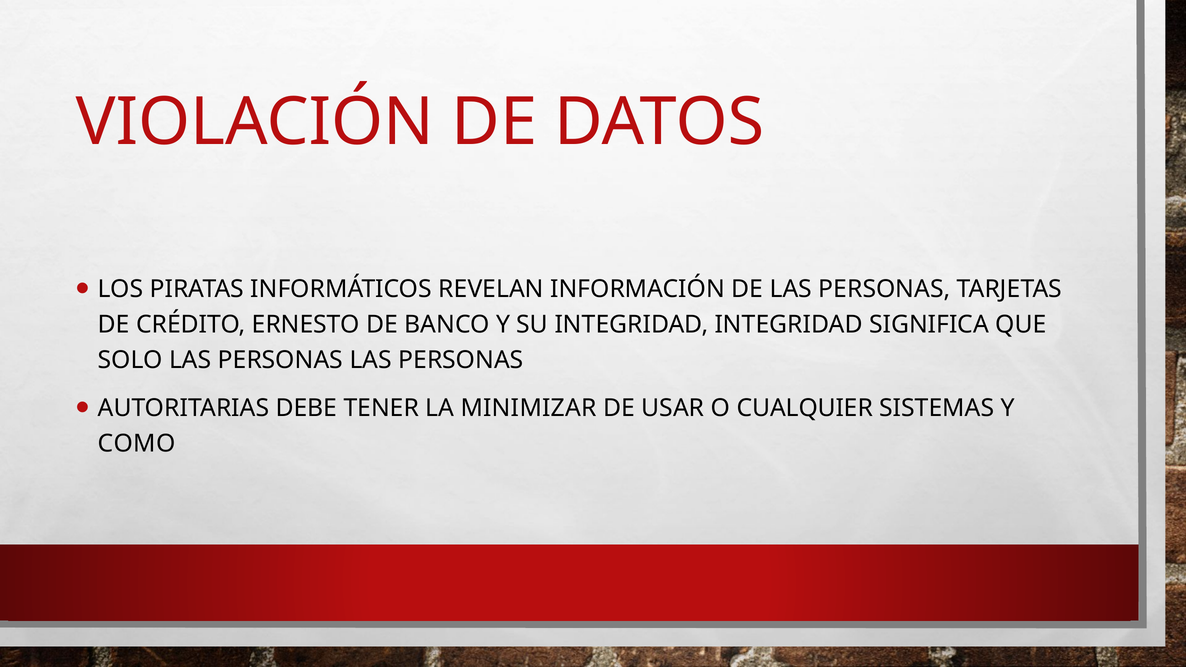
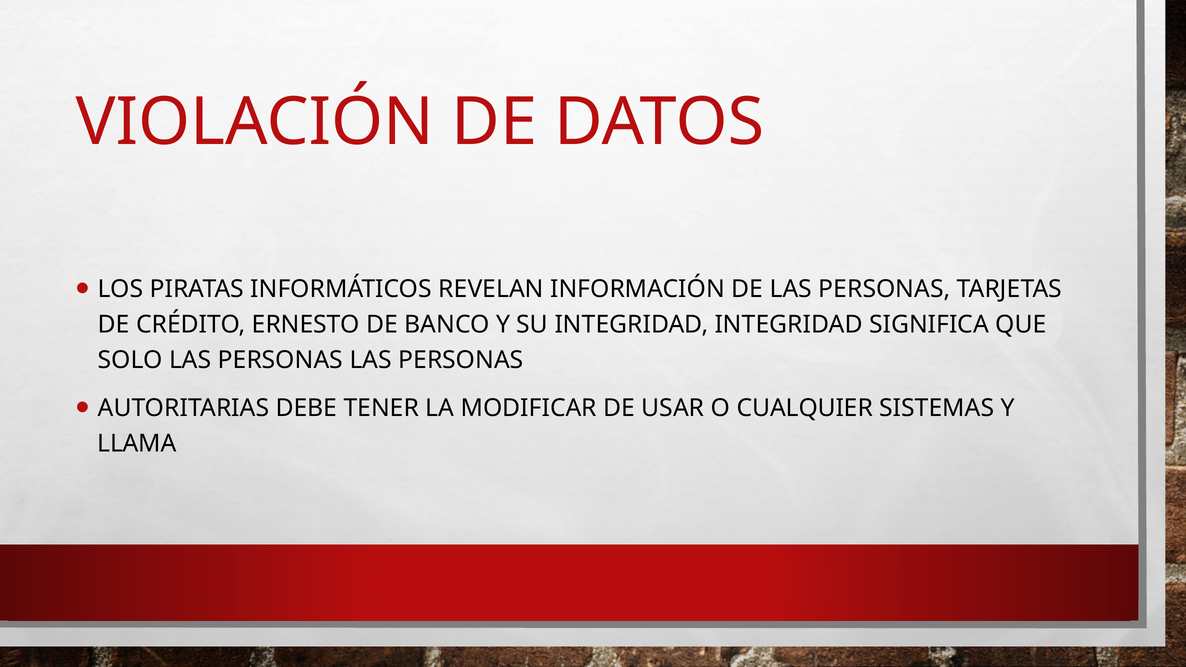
MINIMIZAR: MINIMIZAR -> MODIFICAR
COMO: COMO -> LLAMA
